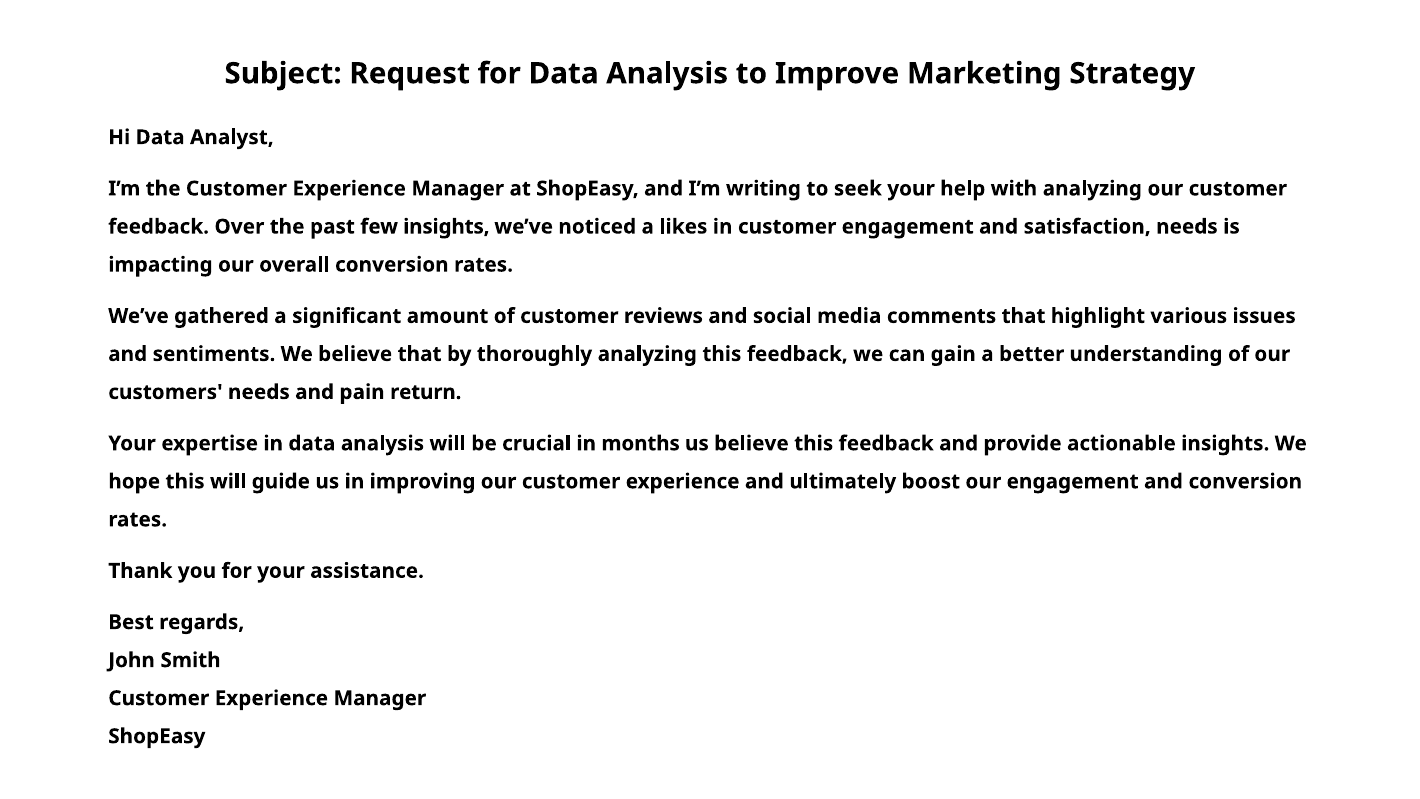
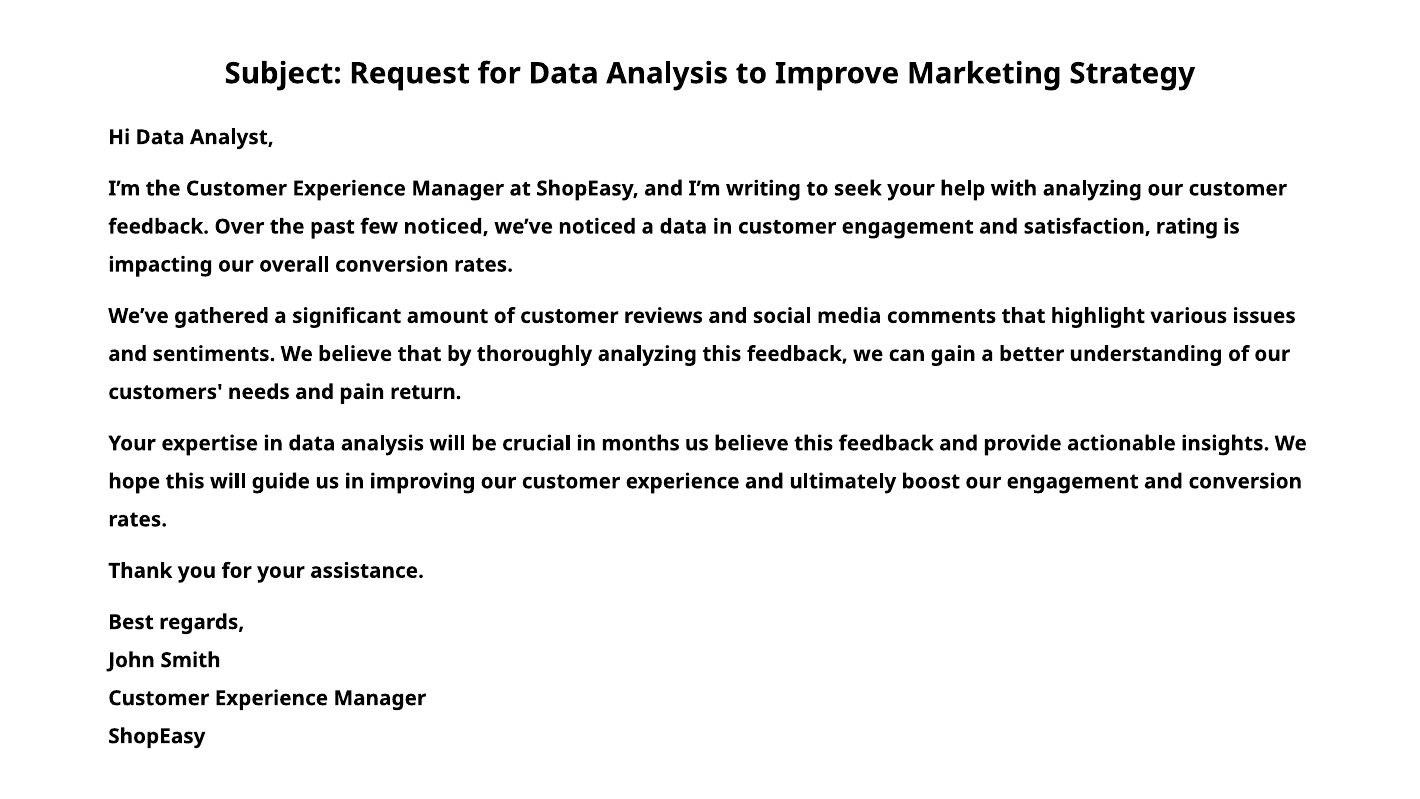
few insights: insights -> noticed
a likes: likes -> data
satisfaction needs: needs -> rating
